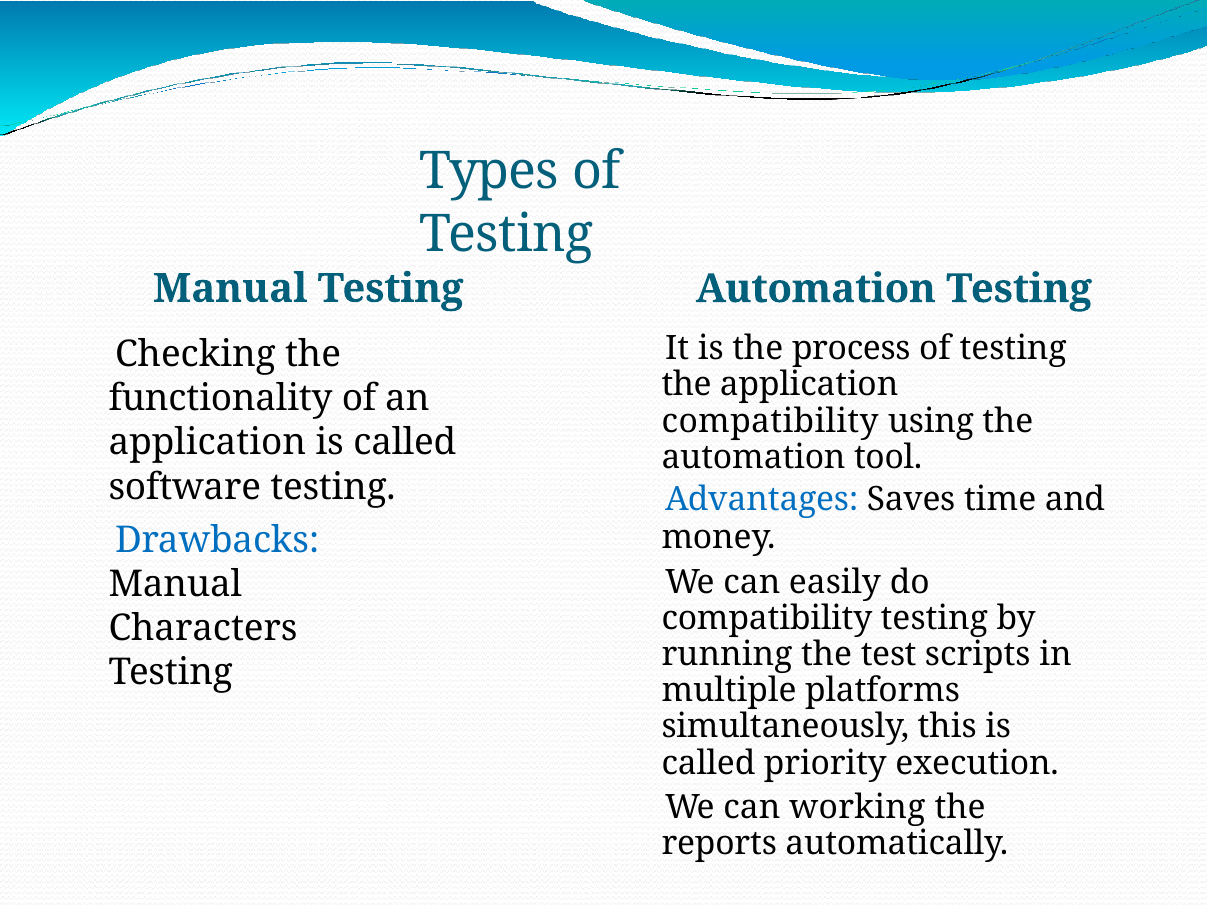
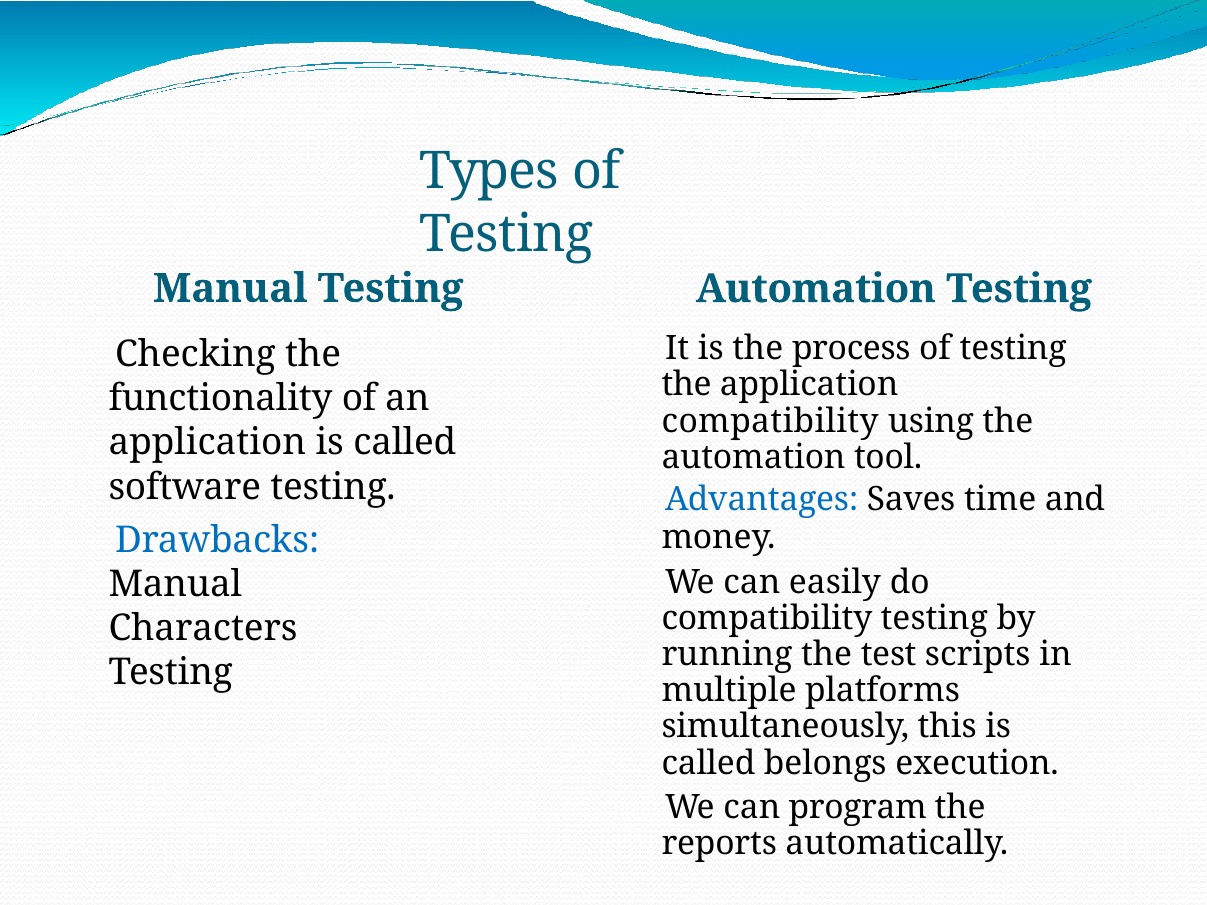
priority: priority -> belongs
working: working -> program
